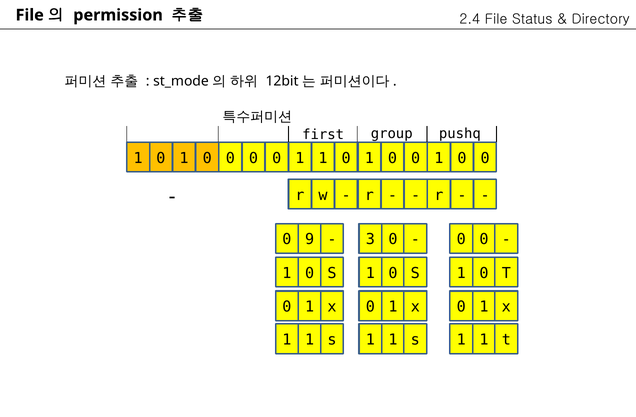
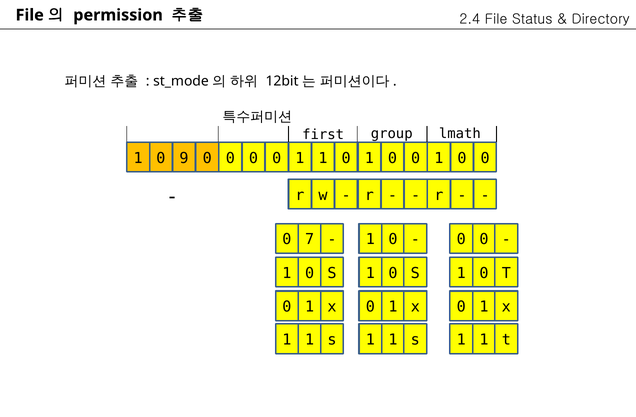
pushq: pushq -> lmath
1 at (184, 158): 1 -> 9
9: 9 -> 7
3 at (370, 240): 3 -> 1
